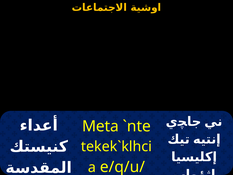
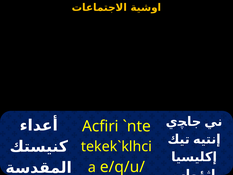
Meta: Meta -> Acfiri
